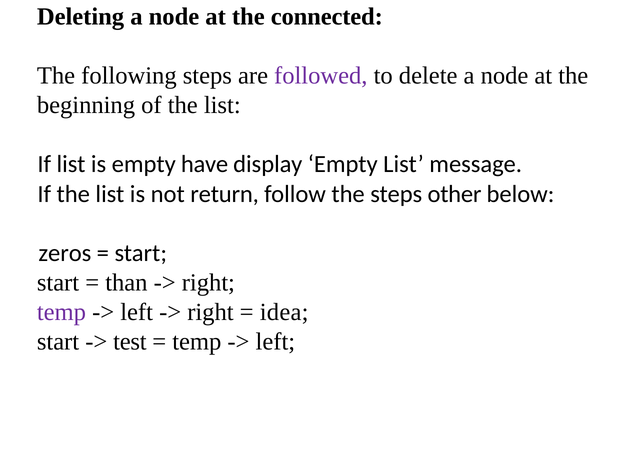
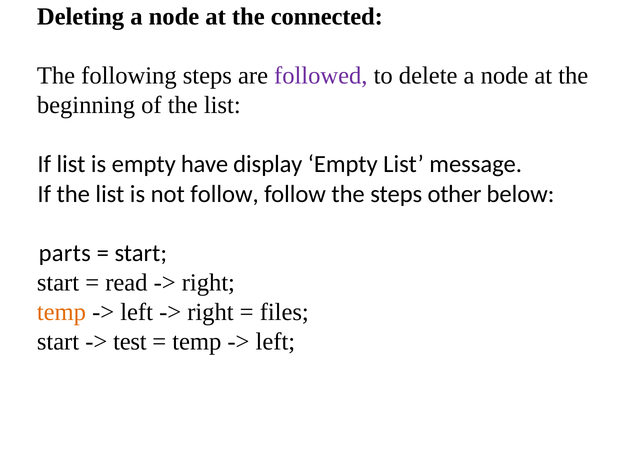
not return: return -> follow
zeros: zeros -> parts
than: than -> read
temp at (61, 312) colour: purple -> orange
idea: idea -> files
